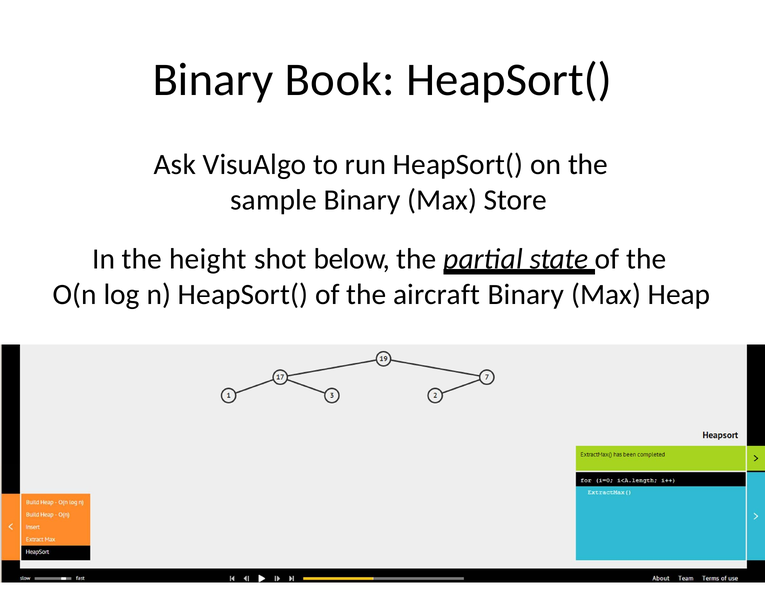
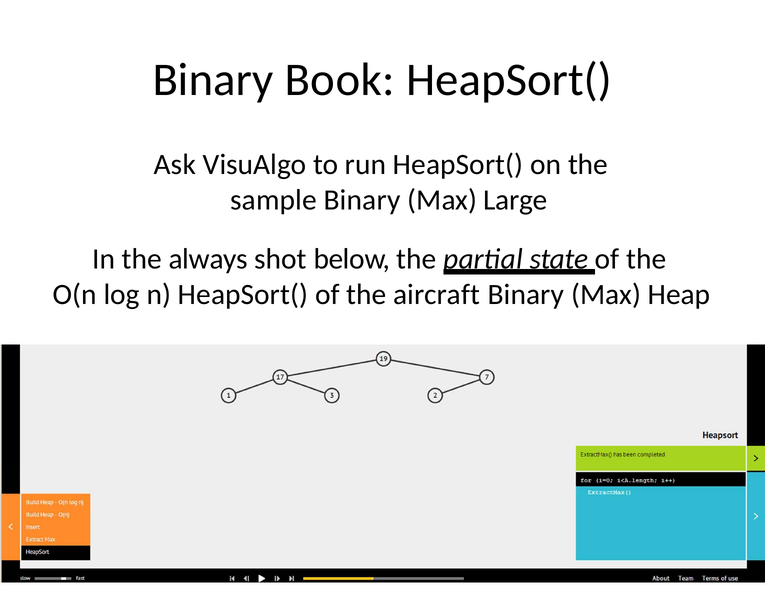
Store: Store -> Large
height: height -> always
